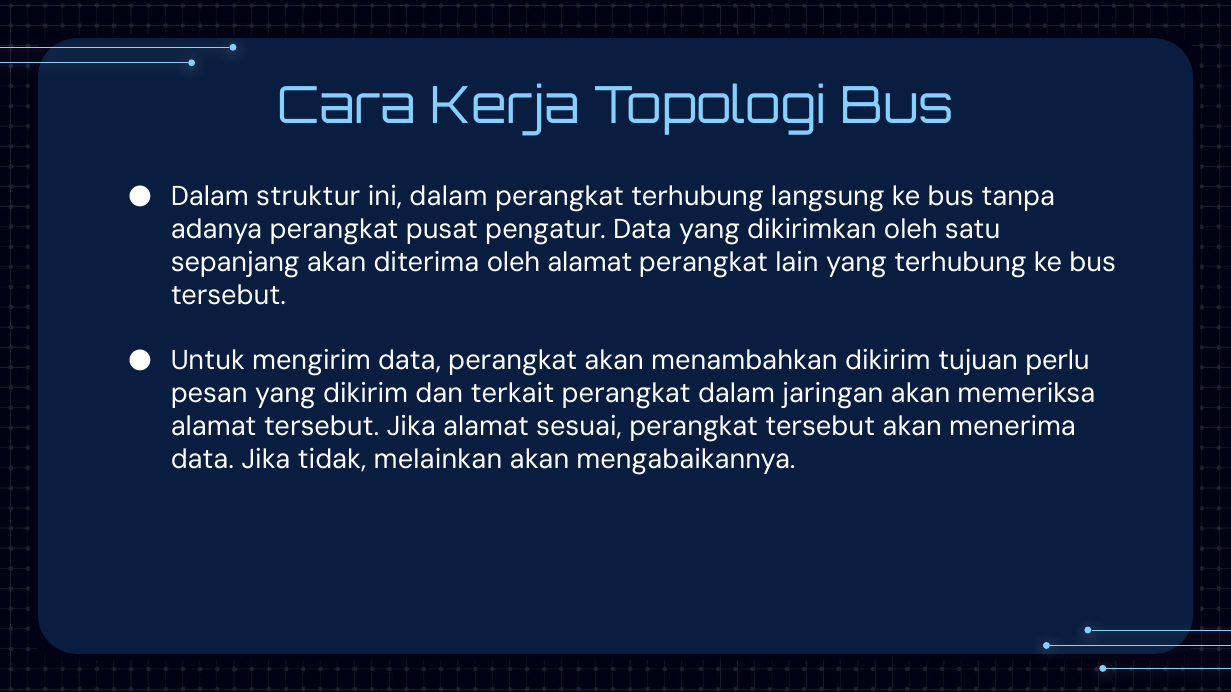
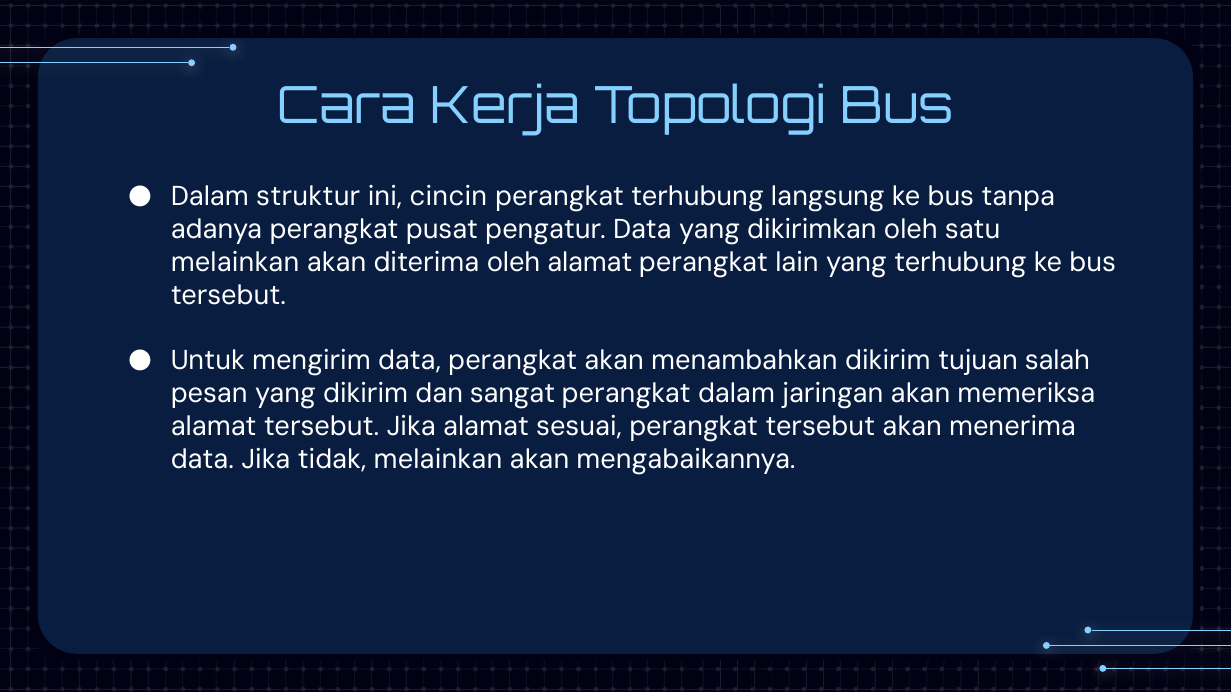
ini dalam: dalam -> cincin
sepanjang at (235, 262): sepanjang -> melainkan
perlu: perlu -> salah
terkait: terkait -> sangat
